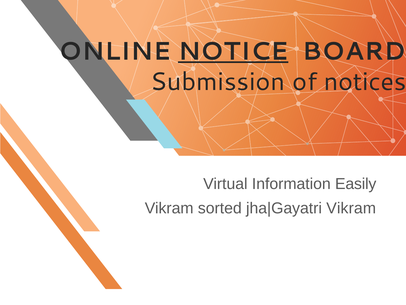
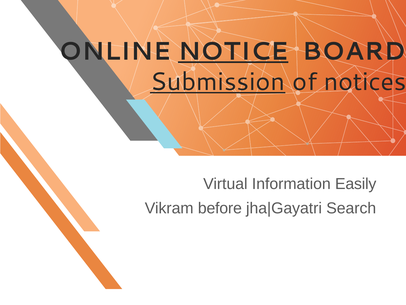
Submission underline: none -> present
sorted: sorted -> before
Vikram at (351, 208): Vikram -> Search
